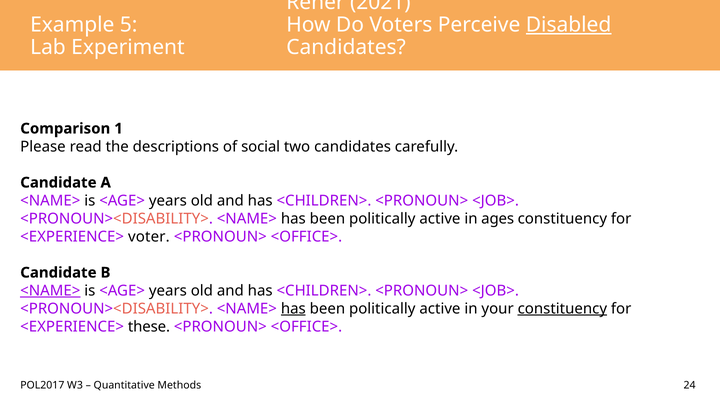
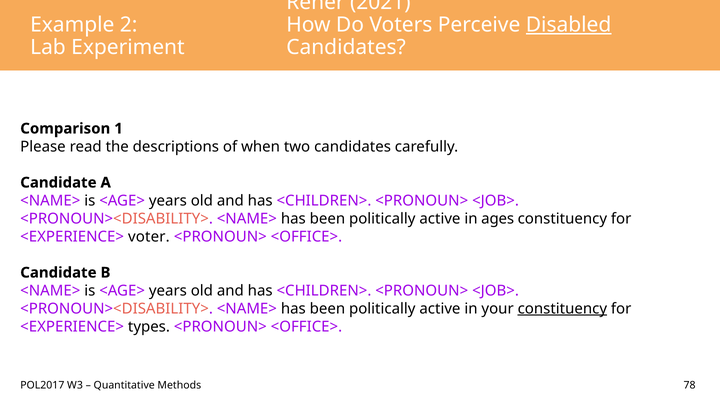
5: 5 -> 2
social: social -> when
<NAME> at (50, 291) underline: present -> none
has at (293, 309) underline: present -> none
these: these -> types
24: 24 -> 78
